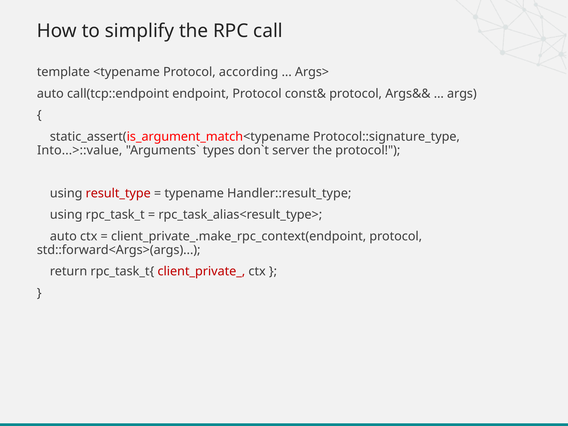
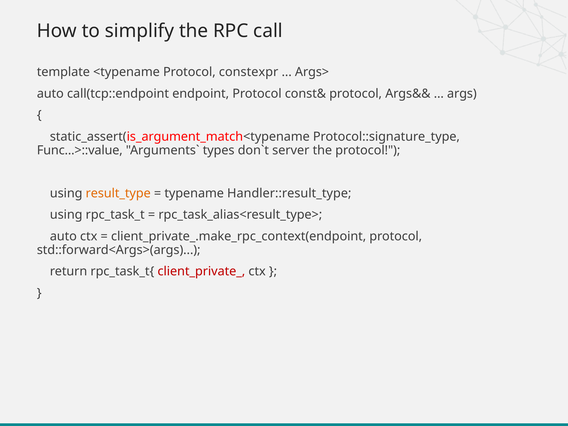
according: according -> constexpr
Into...>::value: Into...>::value -> Func...>::value
result_type colour: red -> orange
